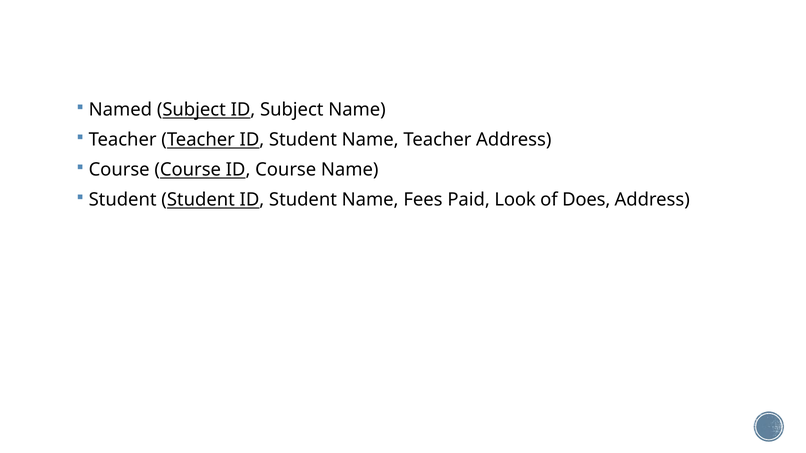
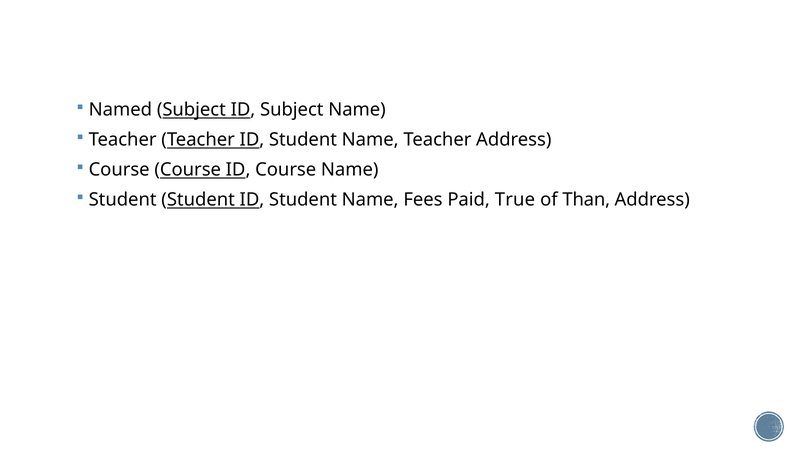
Look: Look -> True
Does: Does -> Than
